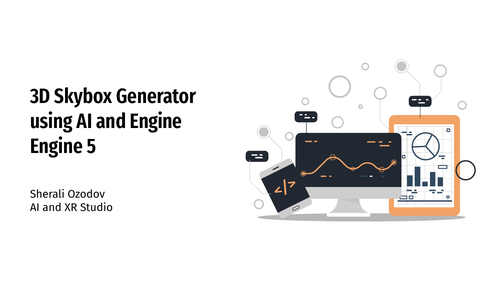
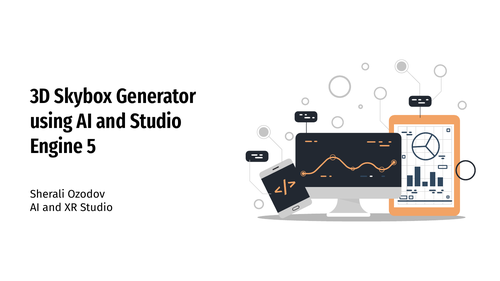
and Engine: Engine -> Studio
